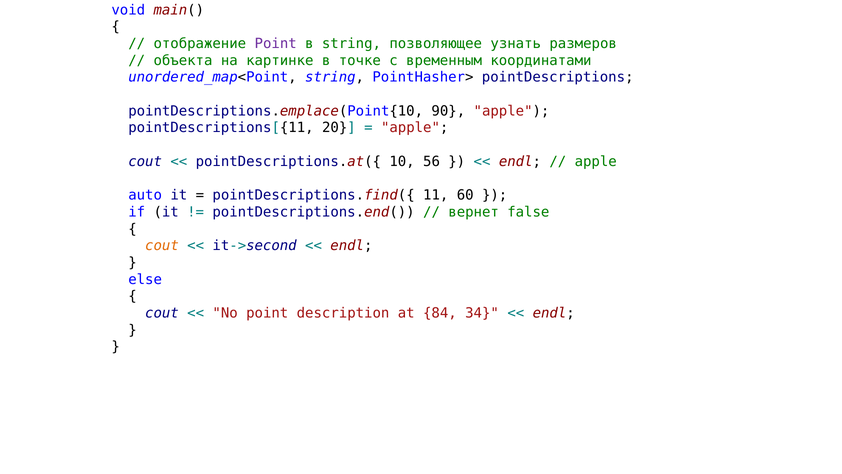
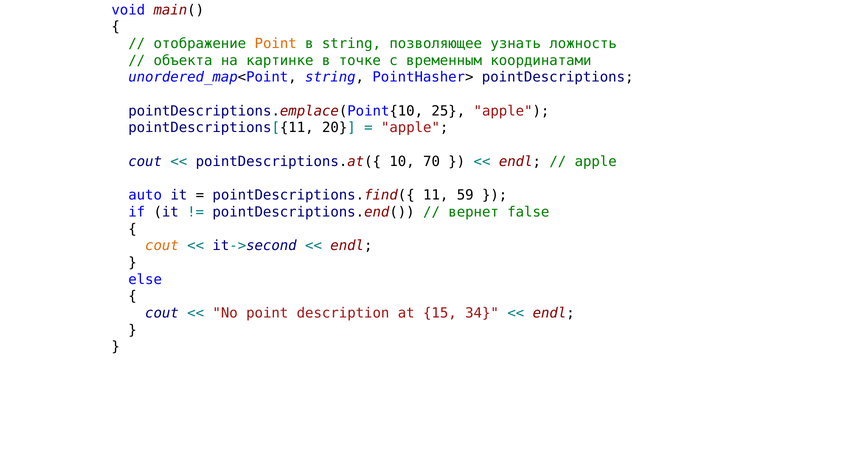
Point at (276, 44) colour: purple -> orange
размеров: размеров -> ложность
90: 90 -> 25
56: 56 -> 70
60: 60 -> 59
84: 84 -> 15
